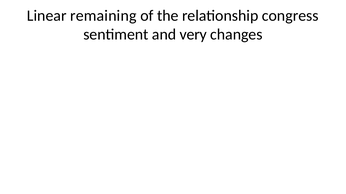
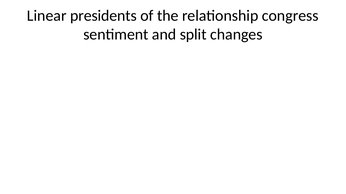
remaining: remaining -> presidents
very: very -> split
